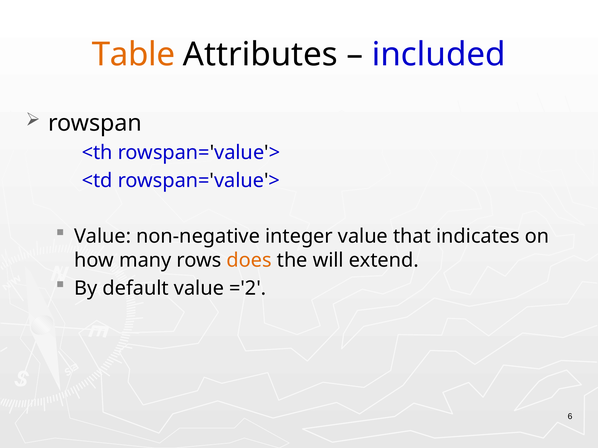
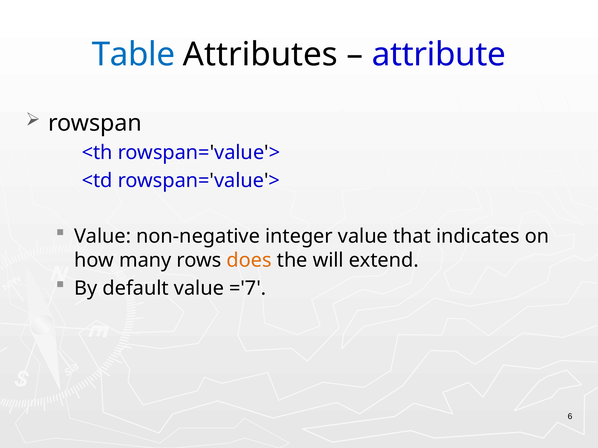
Table colour: orange -> blue
included: included -> attribute
='2: ='2 -> ='7
